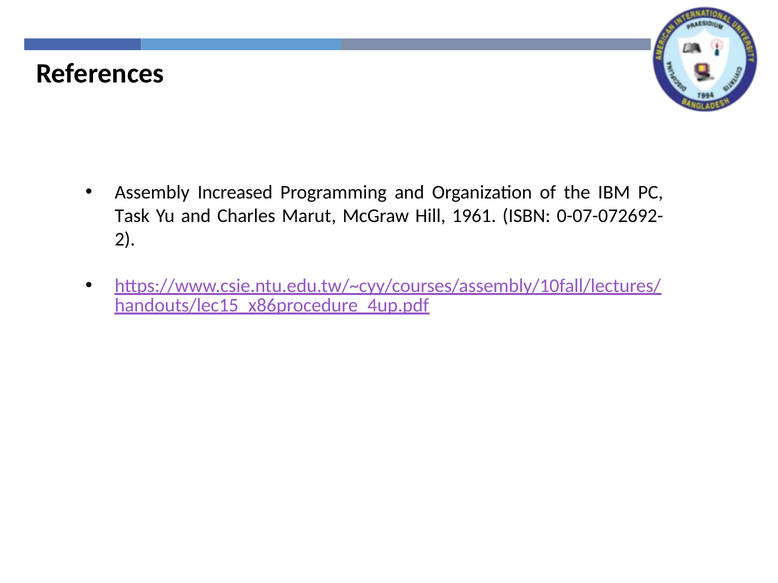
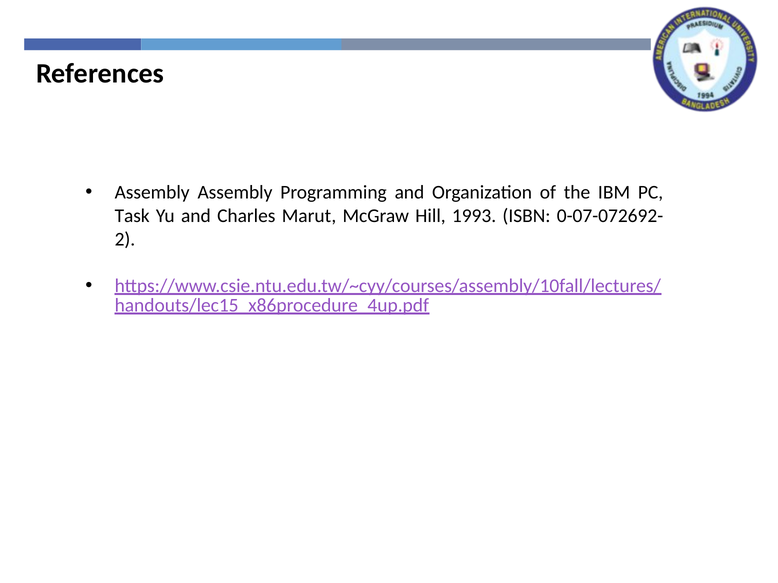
Assembly Increased: Increased -> Assembly
1961: 1961 -> 1993
